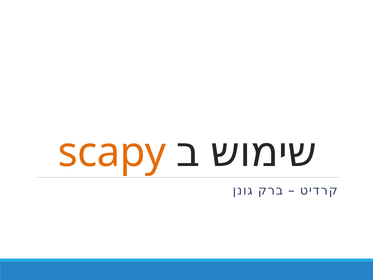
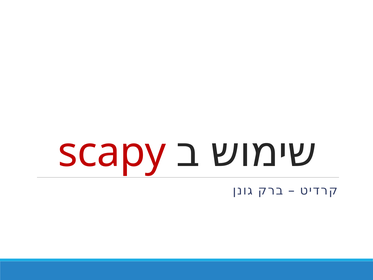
scapy colour: orange -> red
